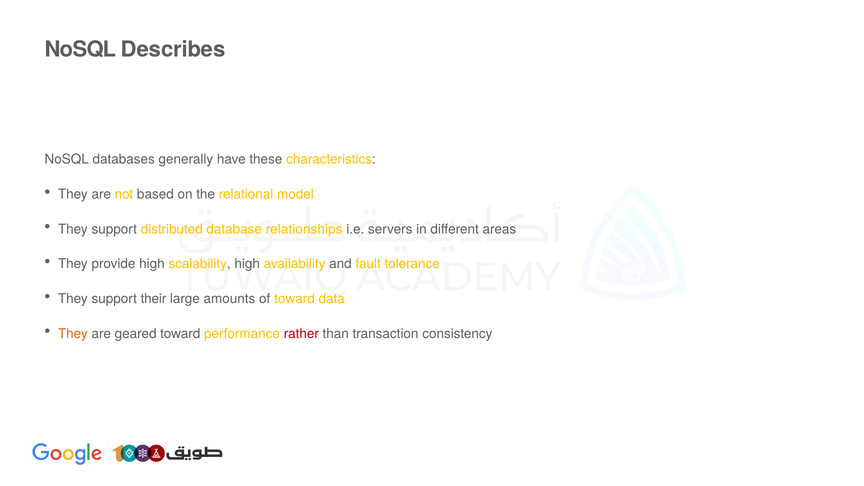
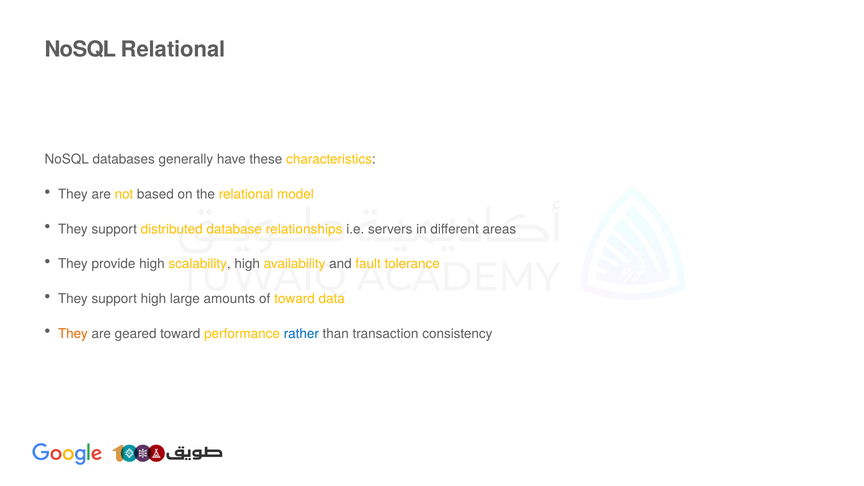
NoSQL Describes: Describes -> Relational
support their: their -> high
rather colour: red -> blue
